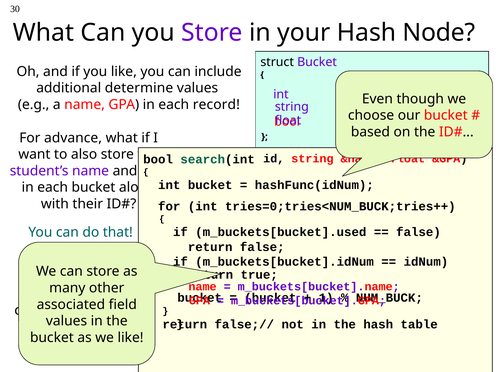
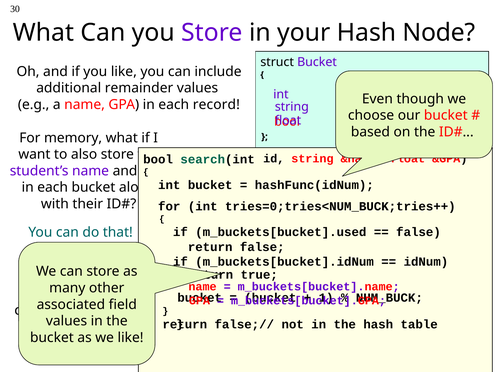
determine: determine -> remainder
advance: advance -> memory
